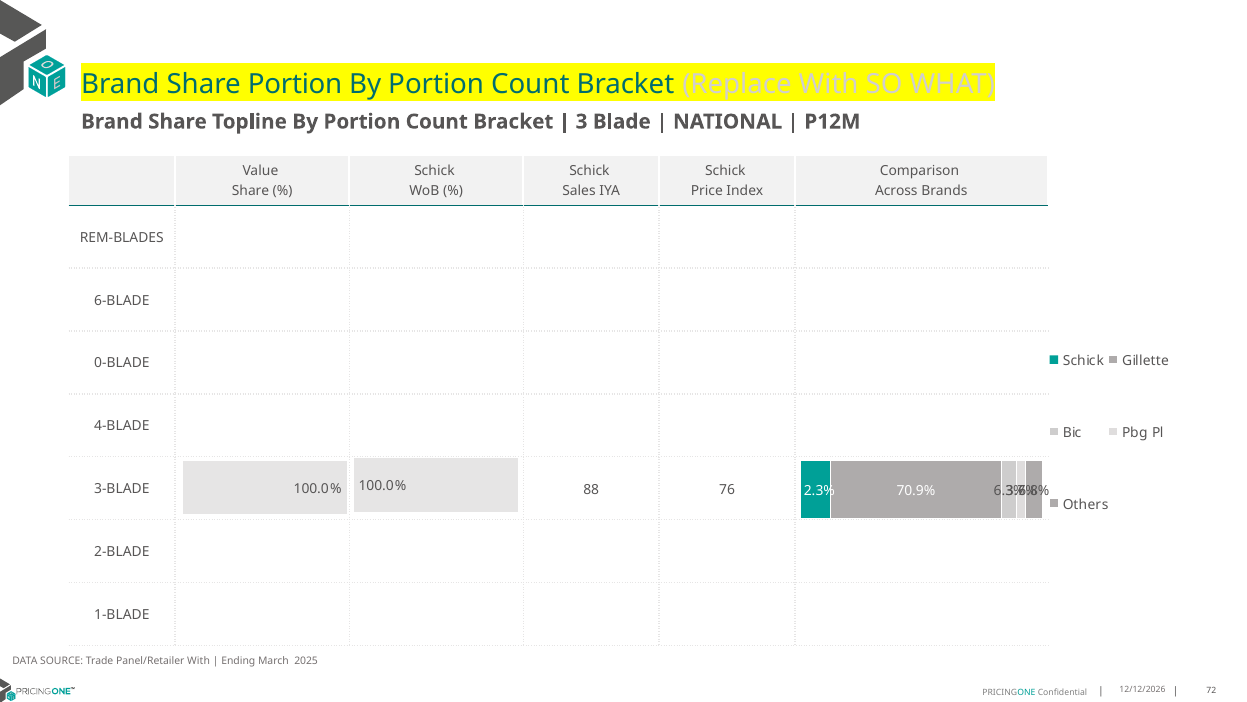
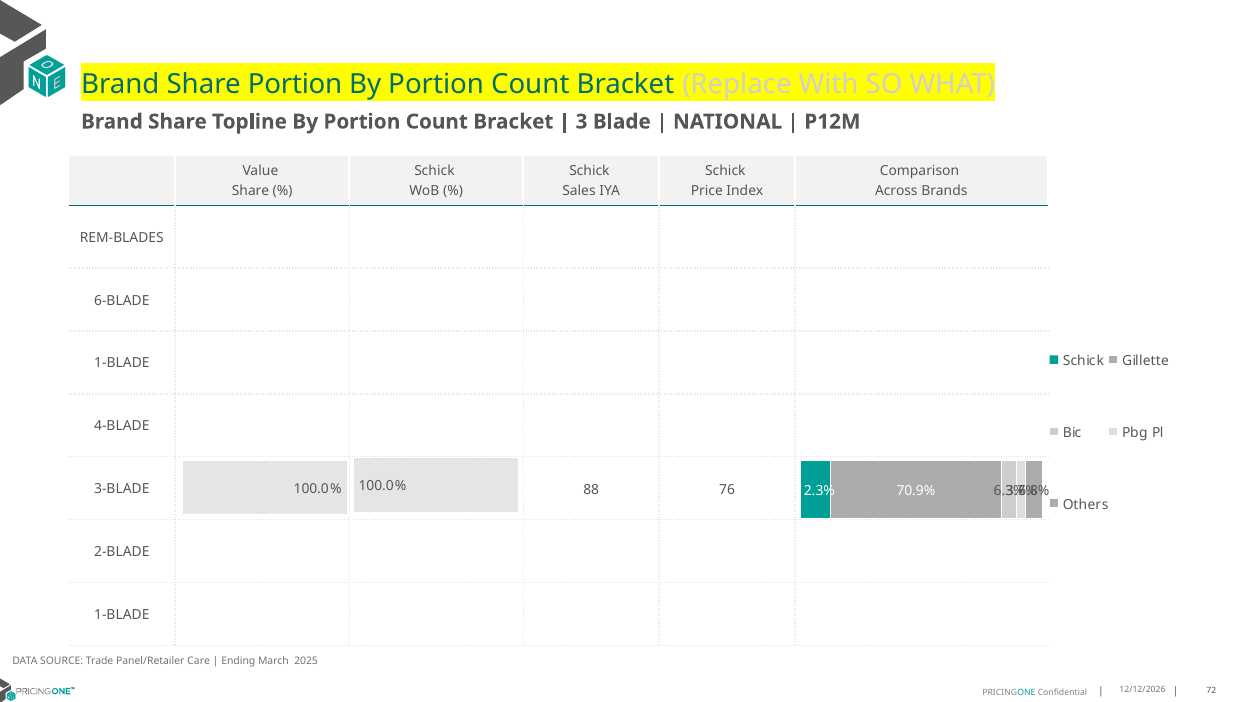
0-BLADE at (122, 363): 0-BLADE -> 1-BLADE
Panel/Retailer With: With -> Care
